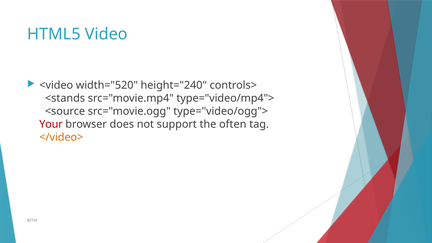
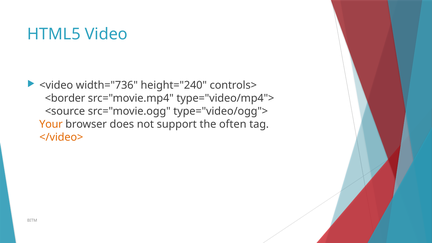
width="520: width="520 -> width="736
<stands: <stands -> <border
Your colour: red -> orange
